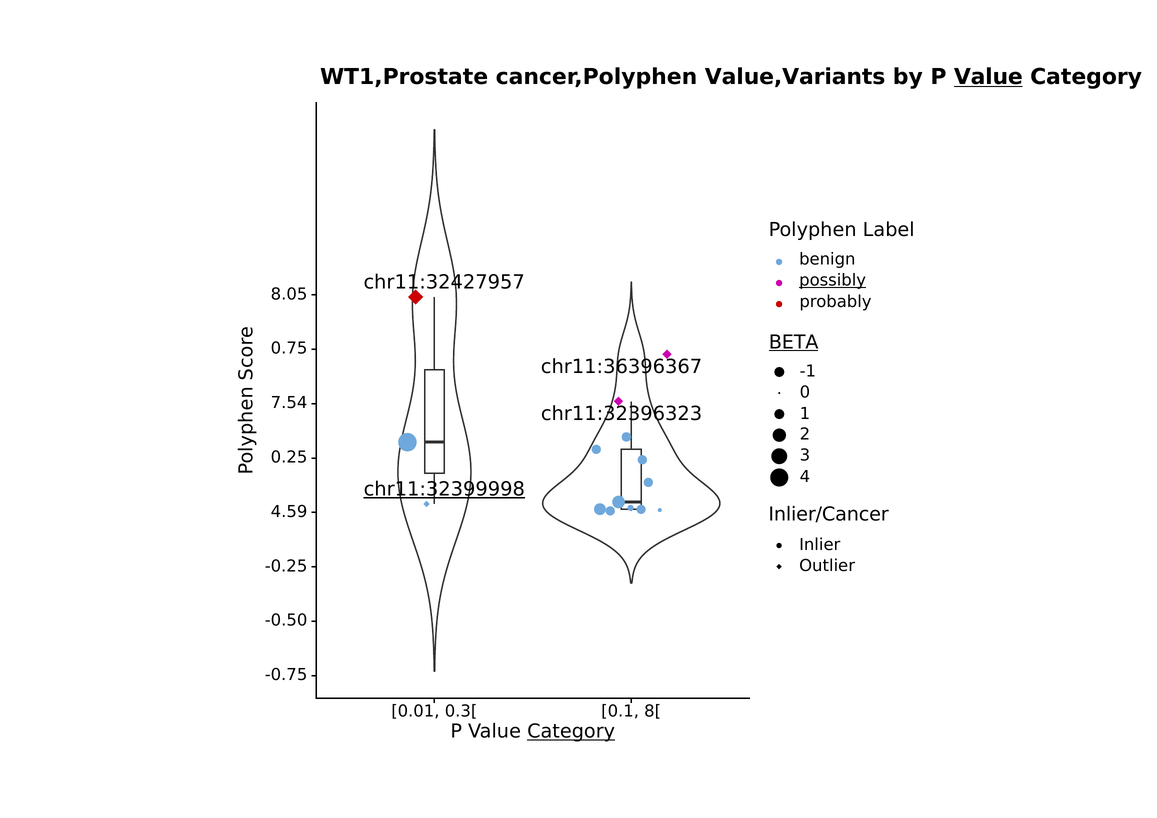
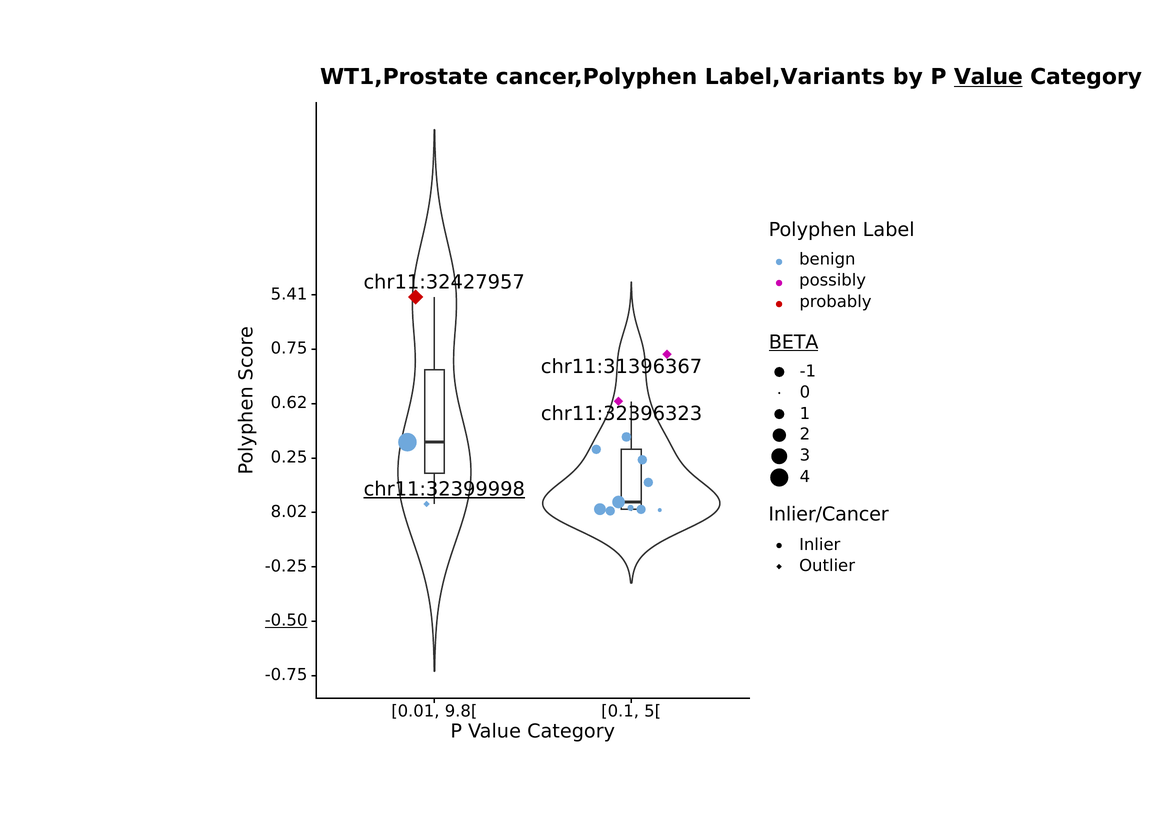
Value,Variants: Value,Variants -> Label,Variants
possibly underline: present -> none
8.05: 8.05 -> 5.41
chr11:36396367: chr11:36396367 -> chr11:31396367
7.54: 7.54 -> 0.62
4.59: 4.59 -> 8.02
-0.50 underline: none -> present
0.3[: 0.3[ -> 9.8[
8[: 8[ -> 5[
Category at (571, 732) underline: present -> none
